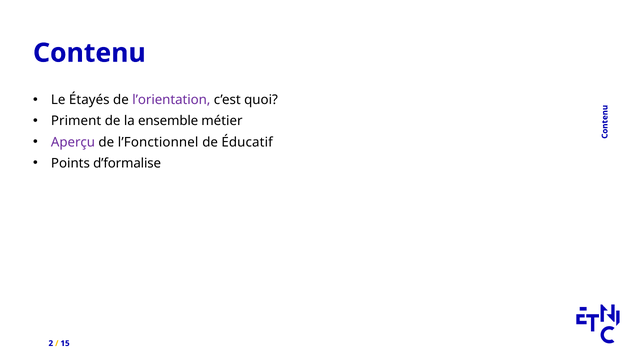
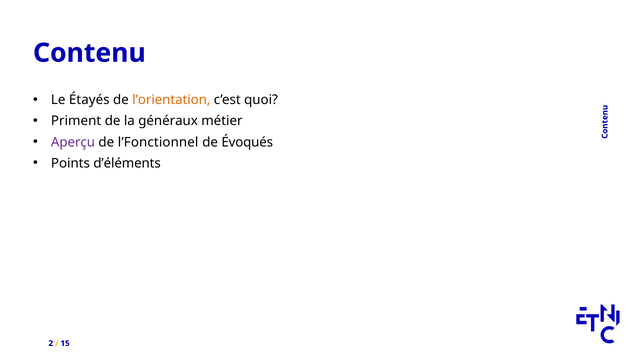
l’orientation colour: purple -> orange
ensemble: ensemble -> généraux
Éducatif: Éducatif -> Évoqués
d’formalise: d’formalise -> d’éléments
